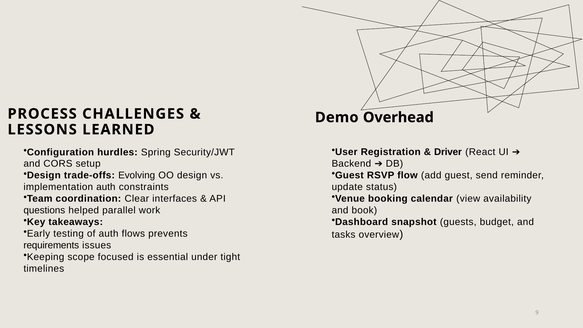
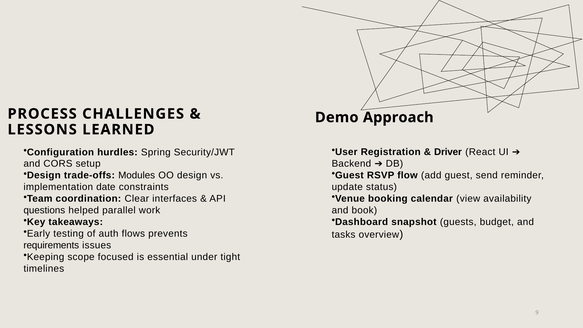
Overhead: Overhead -> Approach
Evolving: Evolving -> Modules
implementation auth: auth -> date
